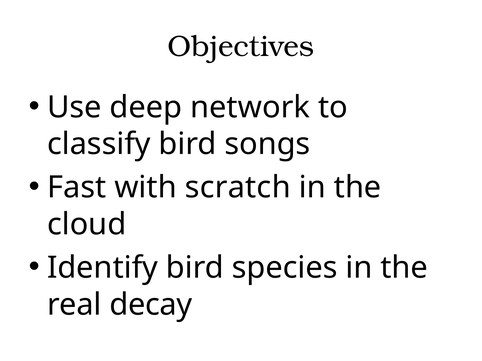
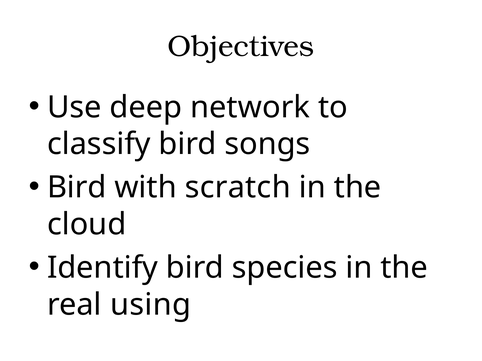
Fast at (77, 188): Fast -> Bird
decay: decay -> using
